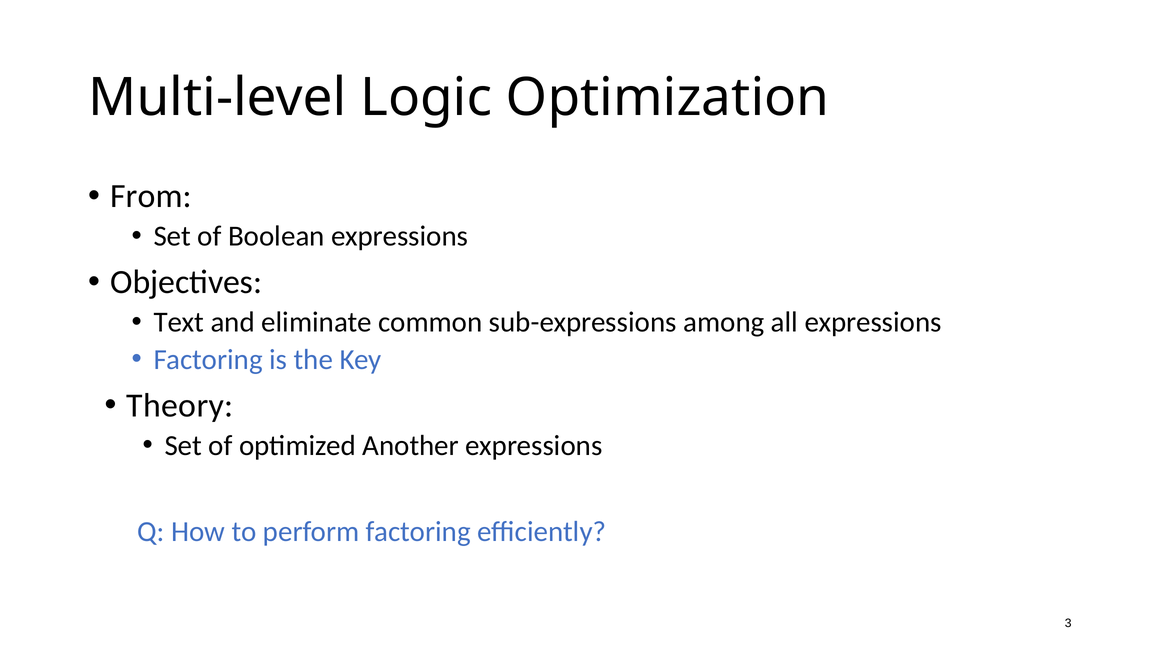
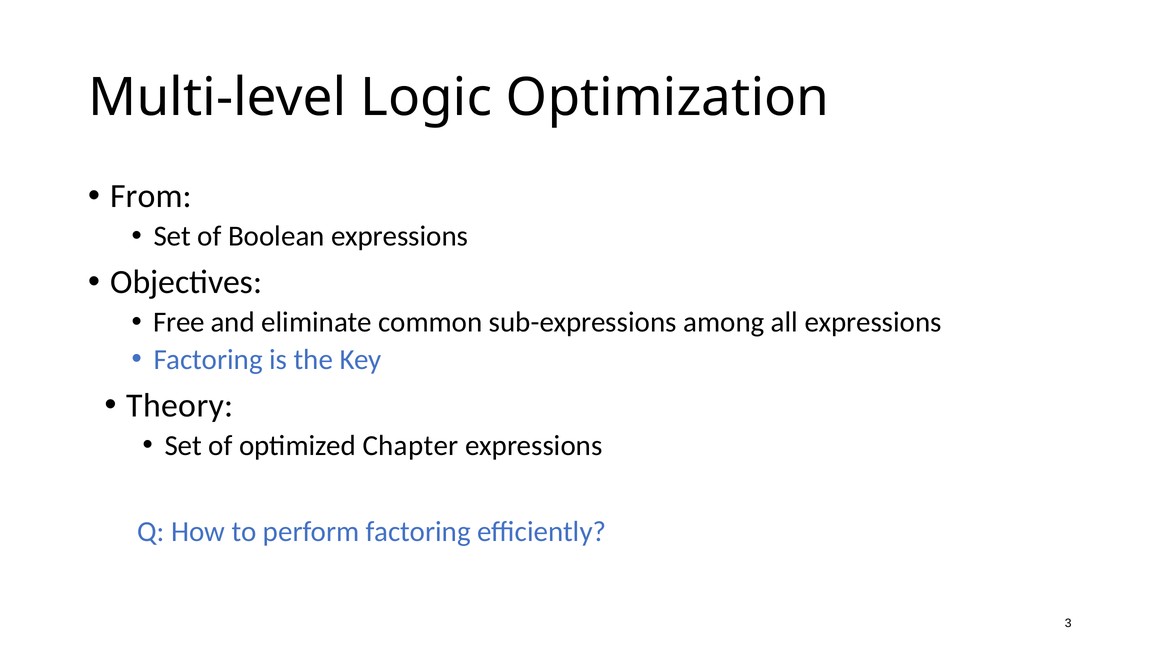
Text: Text -> Free
Another: Another -> Chapter
